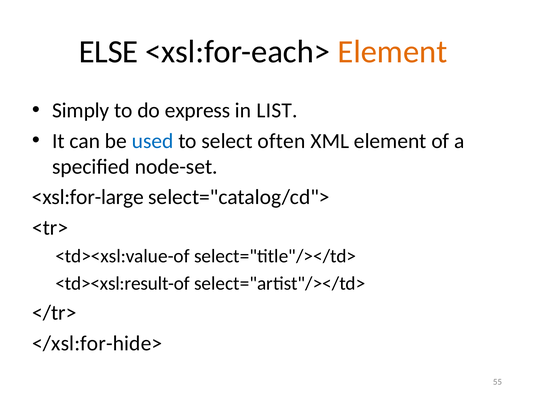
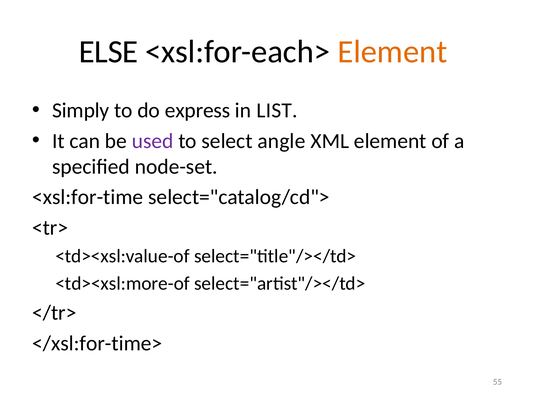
used colour: blue -> purple
often: often -> angle
<xsl:for-large: <xsl:for-large -> <xsl:for-time
<td><xsl:result-of: <td><xsl:result-of -> <td><xsl:more-of
</xsl:for-hide>: </xsl:for-hide> -> </xsl:for-time>
